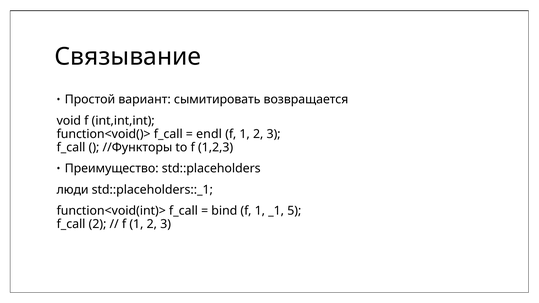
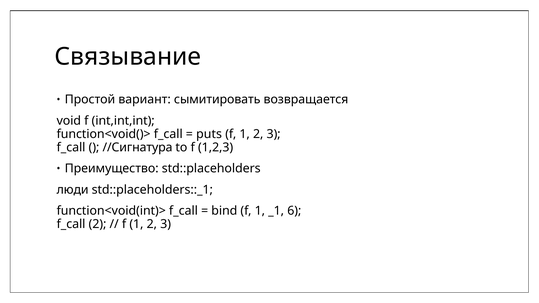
endl: endl -> puts
//Функторы: //Функторы -> //Сигнатура
5: 5 -> 6
